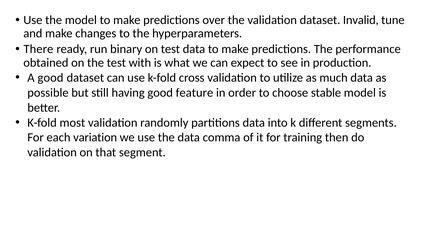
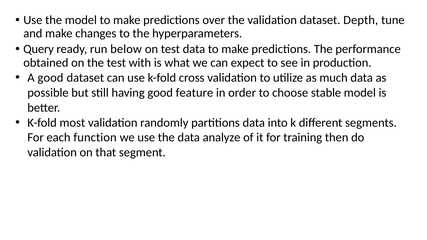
Invalid: Invalid -> Depth
There: There -> Query
binary: binary -> below
variation: variation -> function
comma: comma -> analyze
